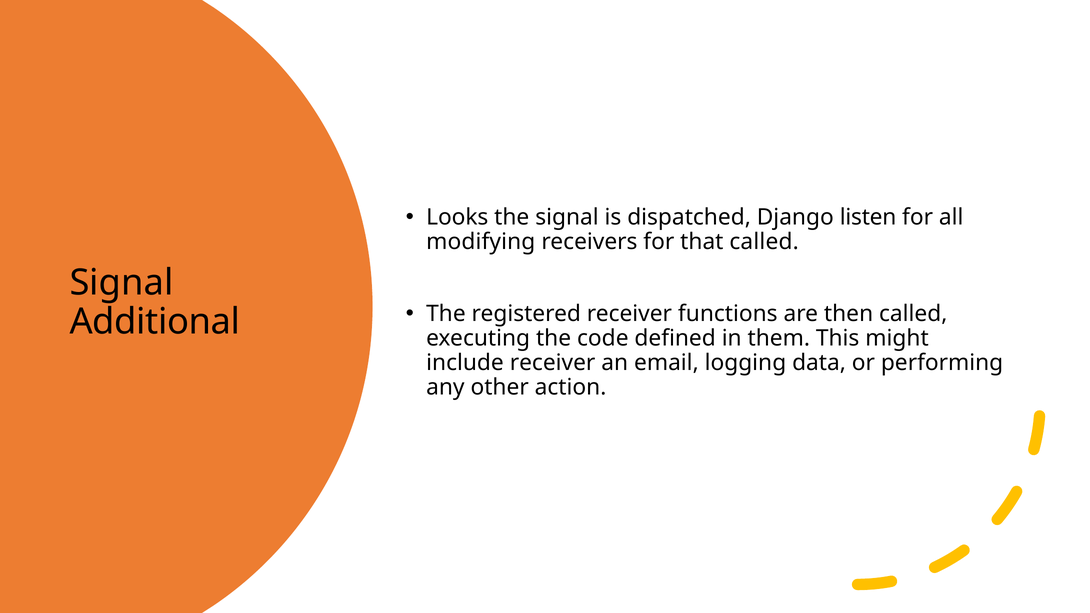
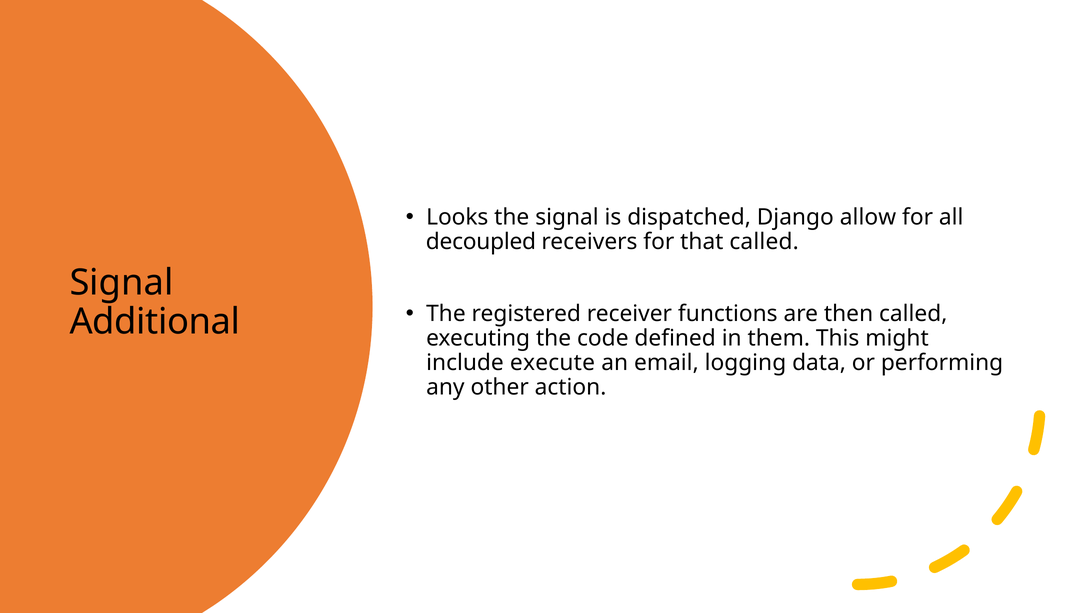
listen: listen -> allow
modifying: modifying -> decoupled
include receiver: receiver -> execute
